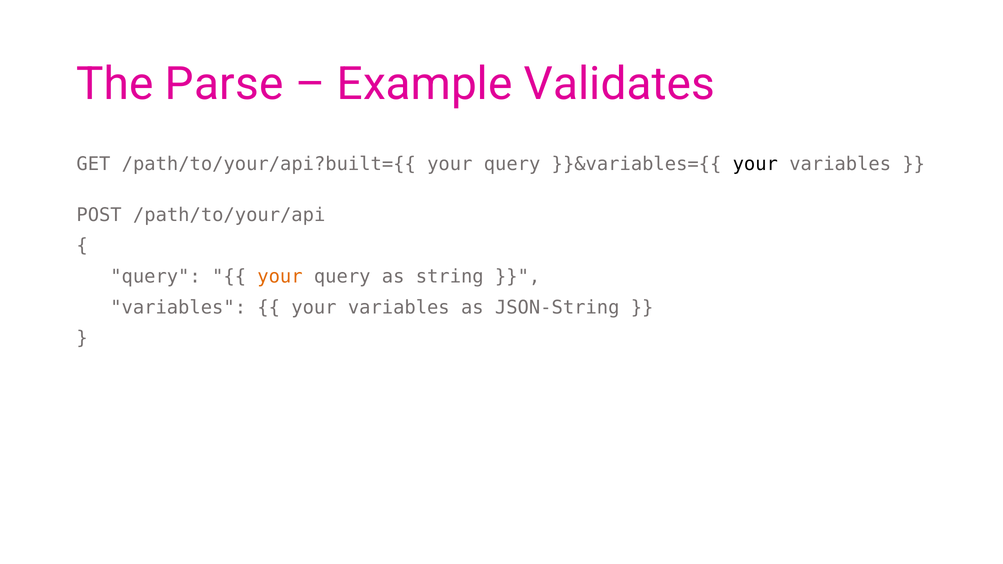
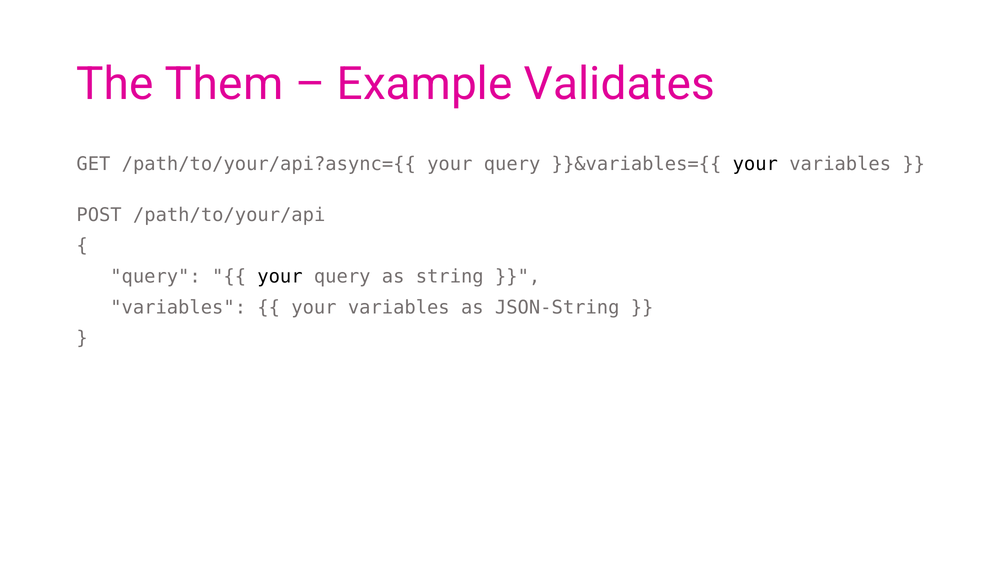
Parse: Parse -> Them
/path/to/your/api?built={{: /path/to/your/api?built={{ -> /path/to/your/api?async={{
your at (280, 277) colour: orange -> black
